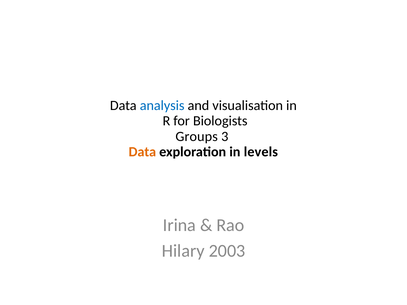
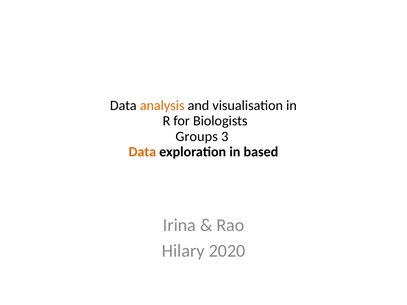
analysis colour: blue -> orange
levels: levels -> based
2003: 2003 -> 2020
